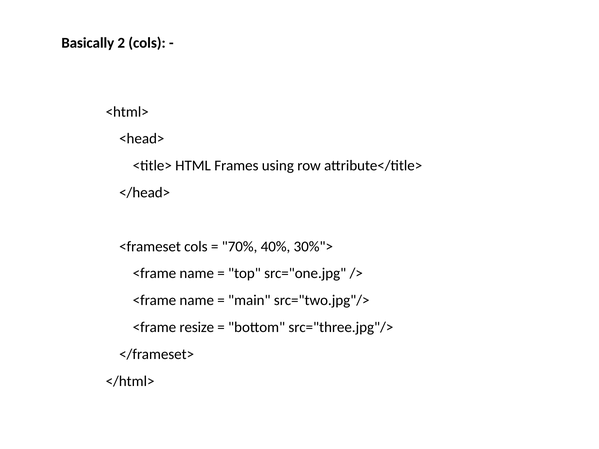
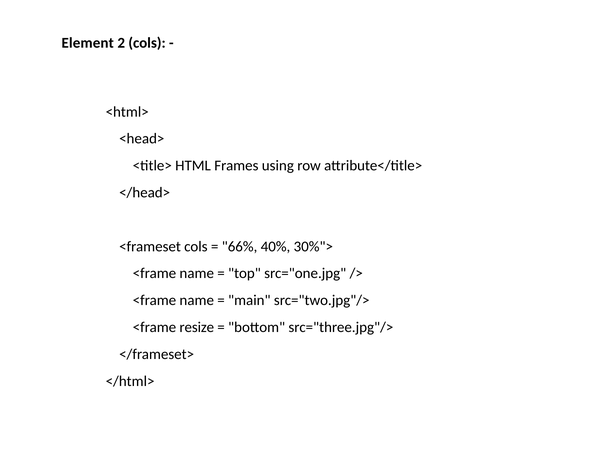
Basically: Basically -> Element
70%: 70% -> 66%
